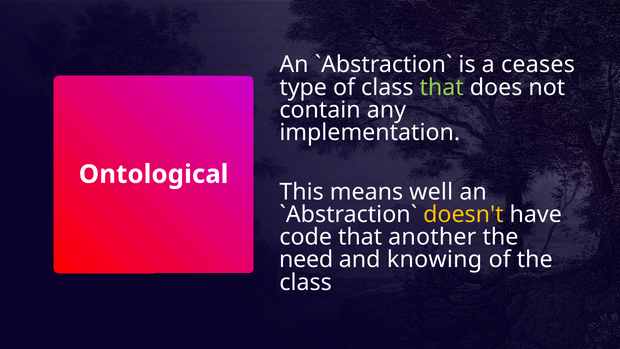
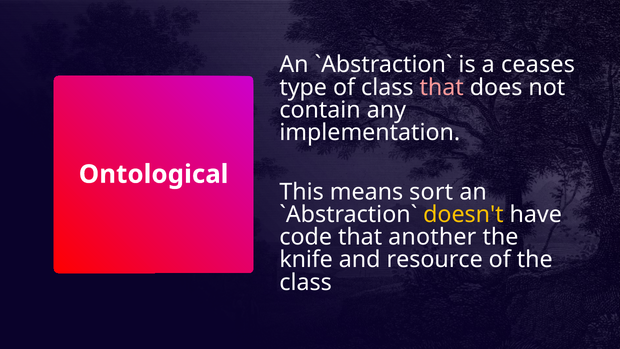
that at (442, 87) colour: light green -> pink
well: well -> sort
need: need -> knife
knowing: knowing -> resource
